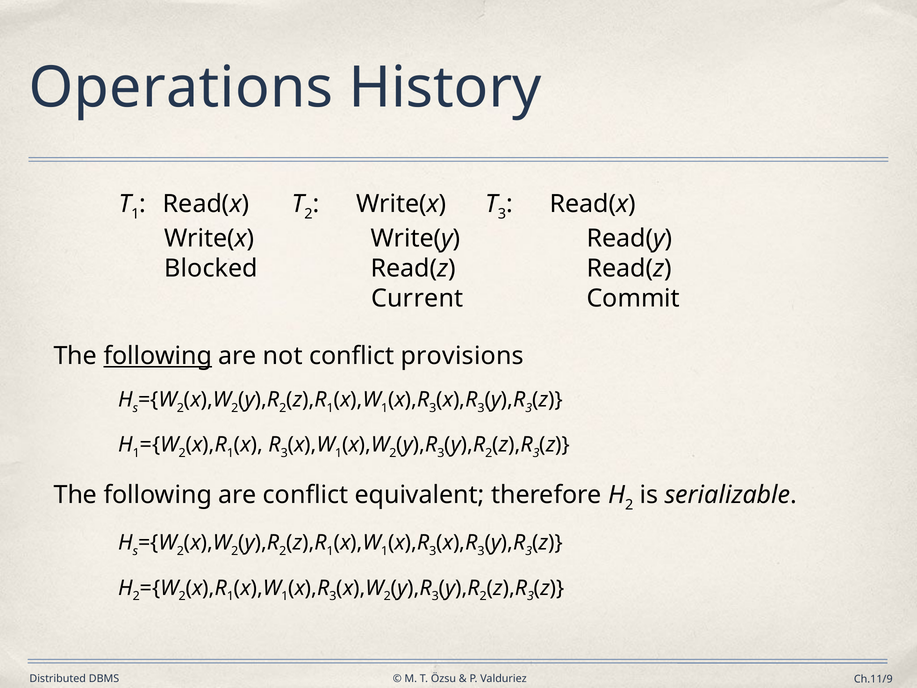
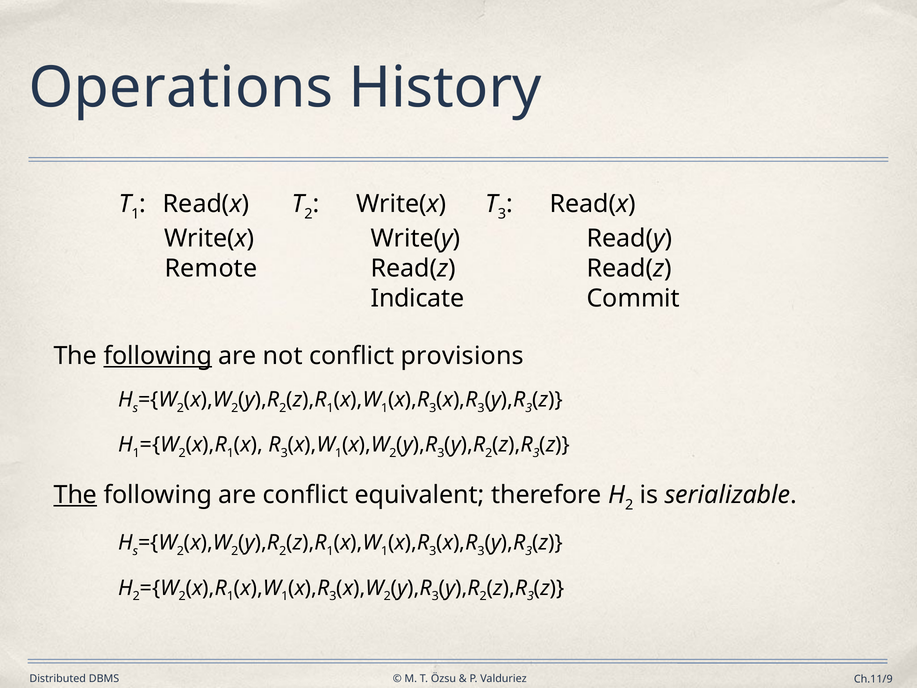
Blocked: Blocked -> Remote
Current: Current -> Indicate
The at (75, 495) underline: none -> present
